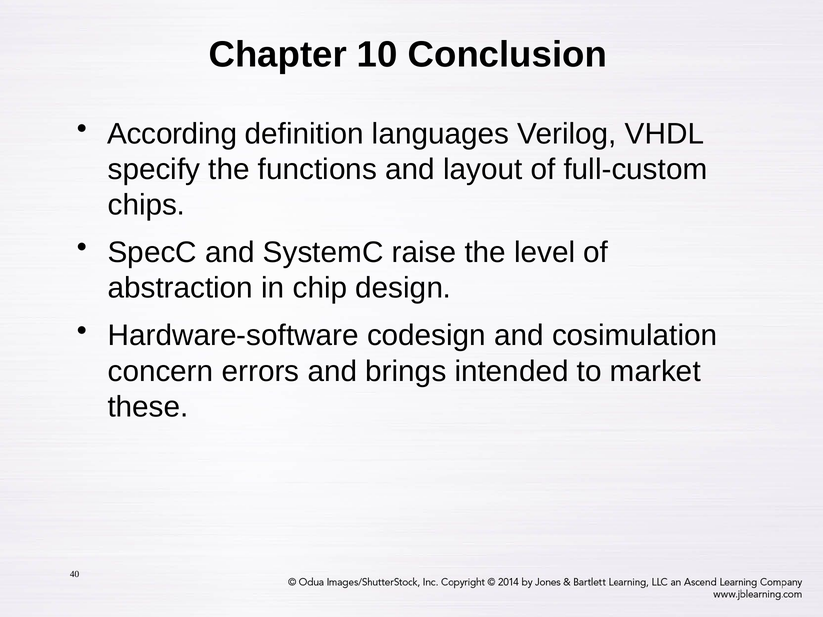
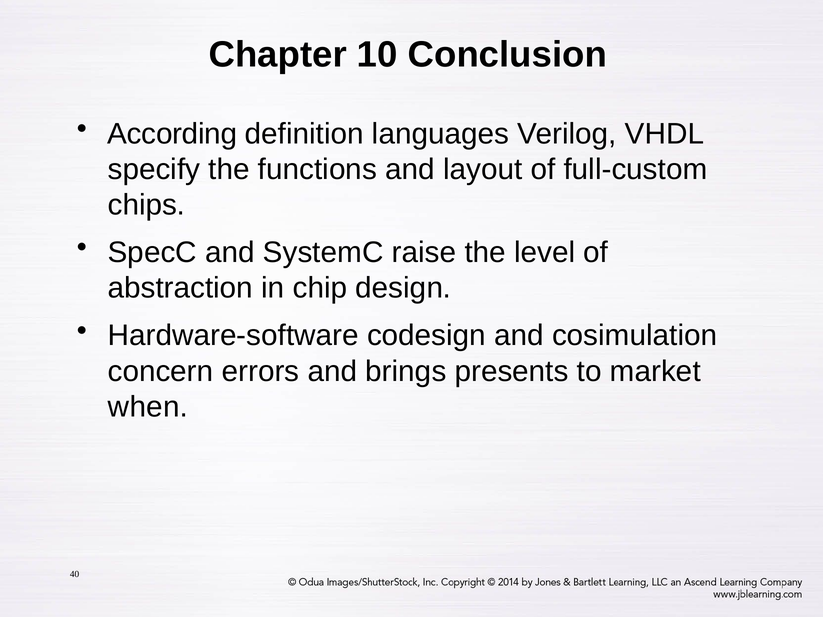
intended: intended -> presents
these: these -> when
